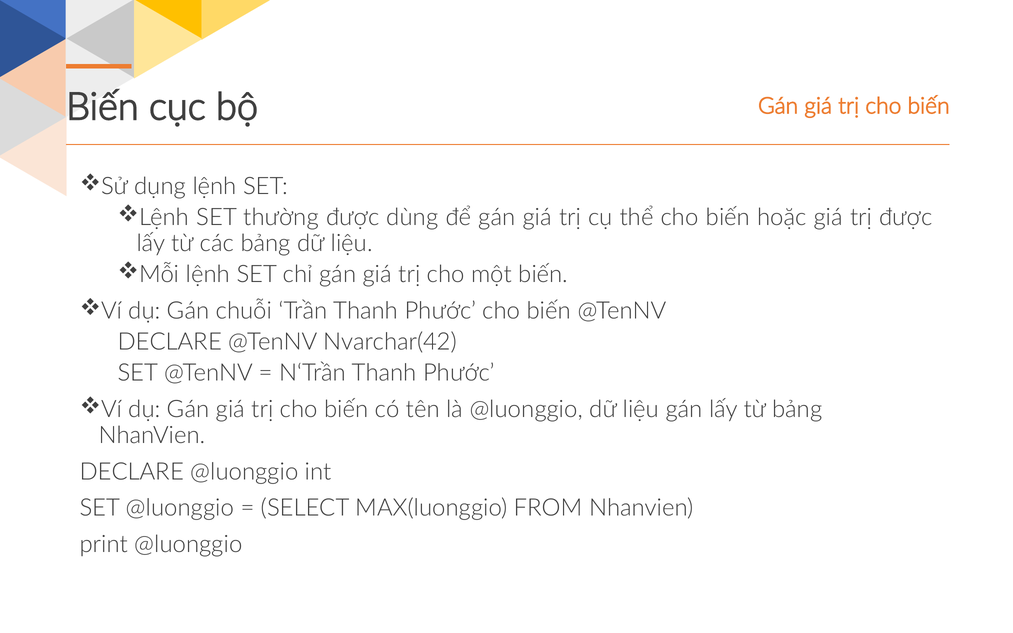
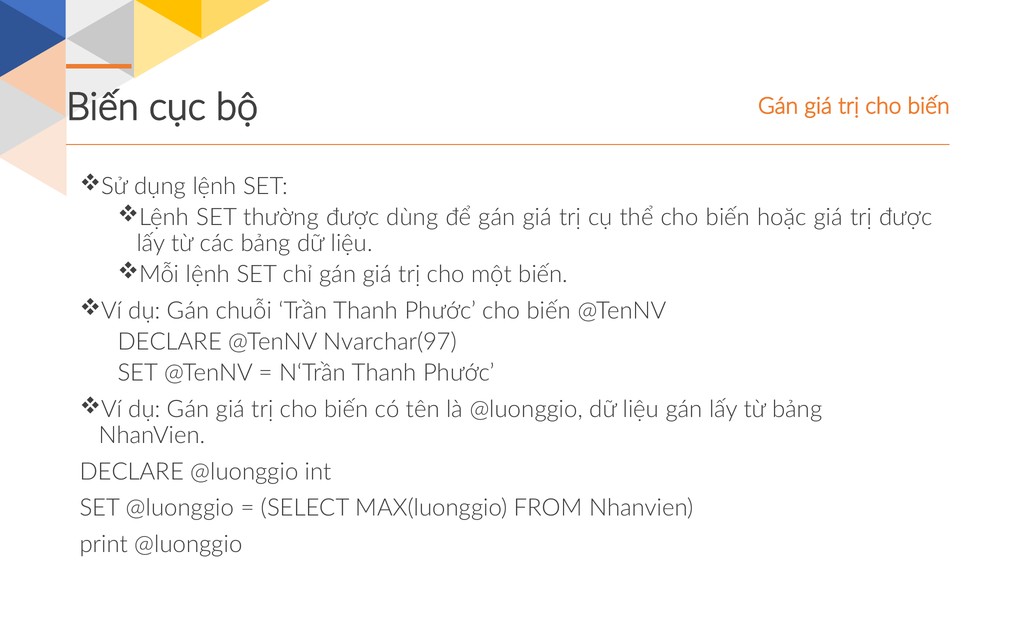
Nvarchar(42: Nvarchar(42 -> Nvarchar(97
